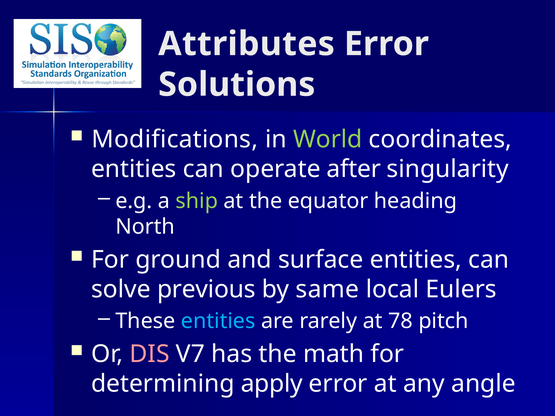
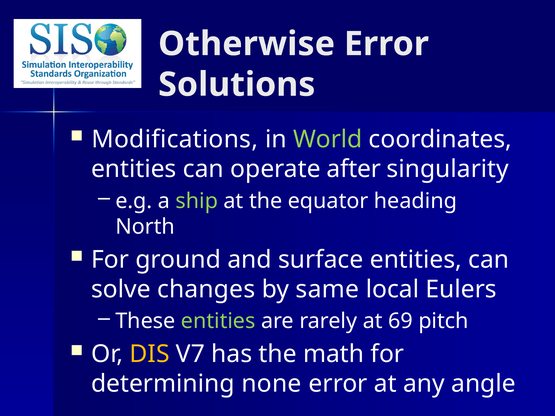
Attributes: Attributes -> Otherwise
previous: previous -> changes
entities at (218, 321) colour: light blue -> light green
78: 78 -> 69
DIS colour: pink -> yellow
apply: apply -> none
